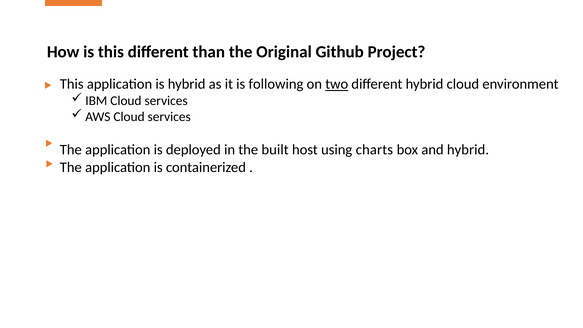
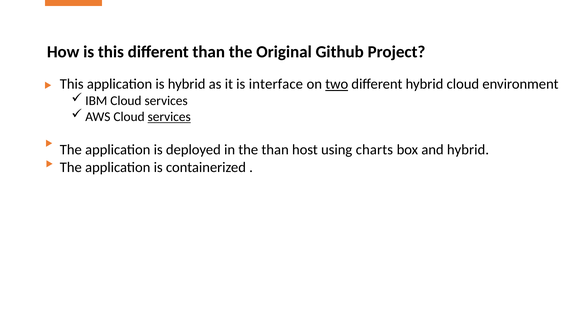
following: following -> interface
services at (169, 117) underline: none -> present
the built: built -> than
